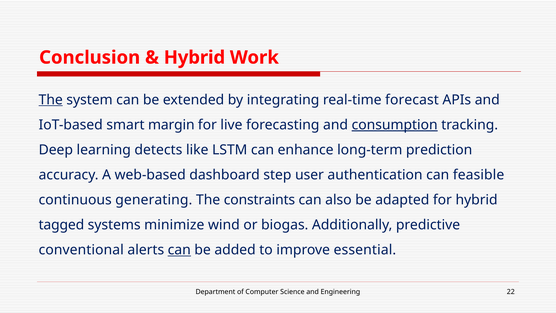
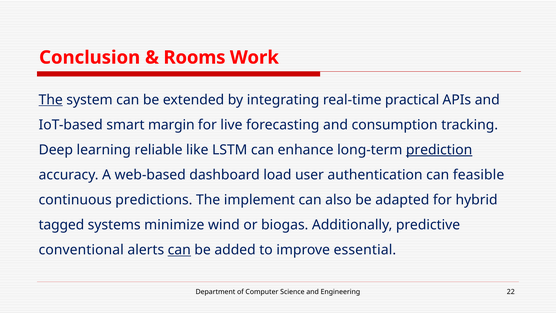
Hybrid at (194, 57): Hybrid -> Rooms
forecast: forecast -> practical
consumption underline: present -> none
detects: detects -> reliable
prediction underline: none -> present
step: step -> load
generating: generating -> predictions
constraints: constraints -> implement
